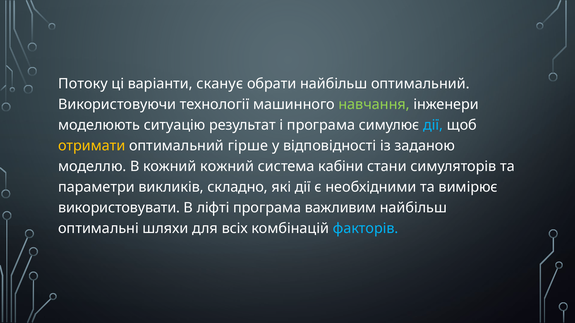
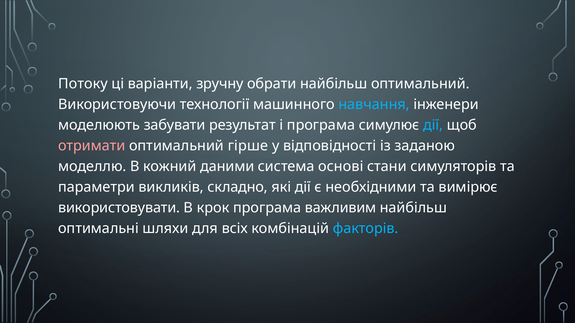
сканує: сканує -> зручну
навчання colour: light green -> light blue
ситуацію: ситуацію -> забувати
отримати colour: yellow -> pink
кожний кожний: кожний -> даними
кабіни: кабіни -> основі
ліфті: ліфті -> крок
